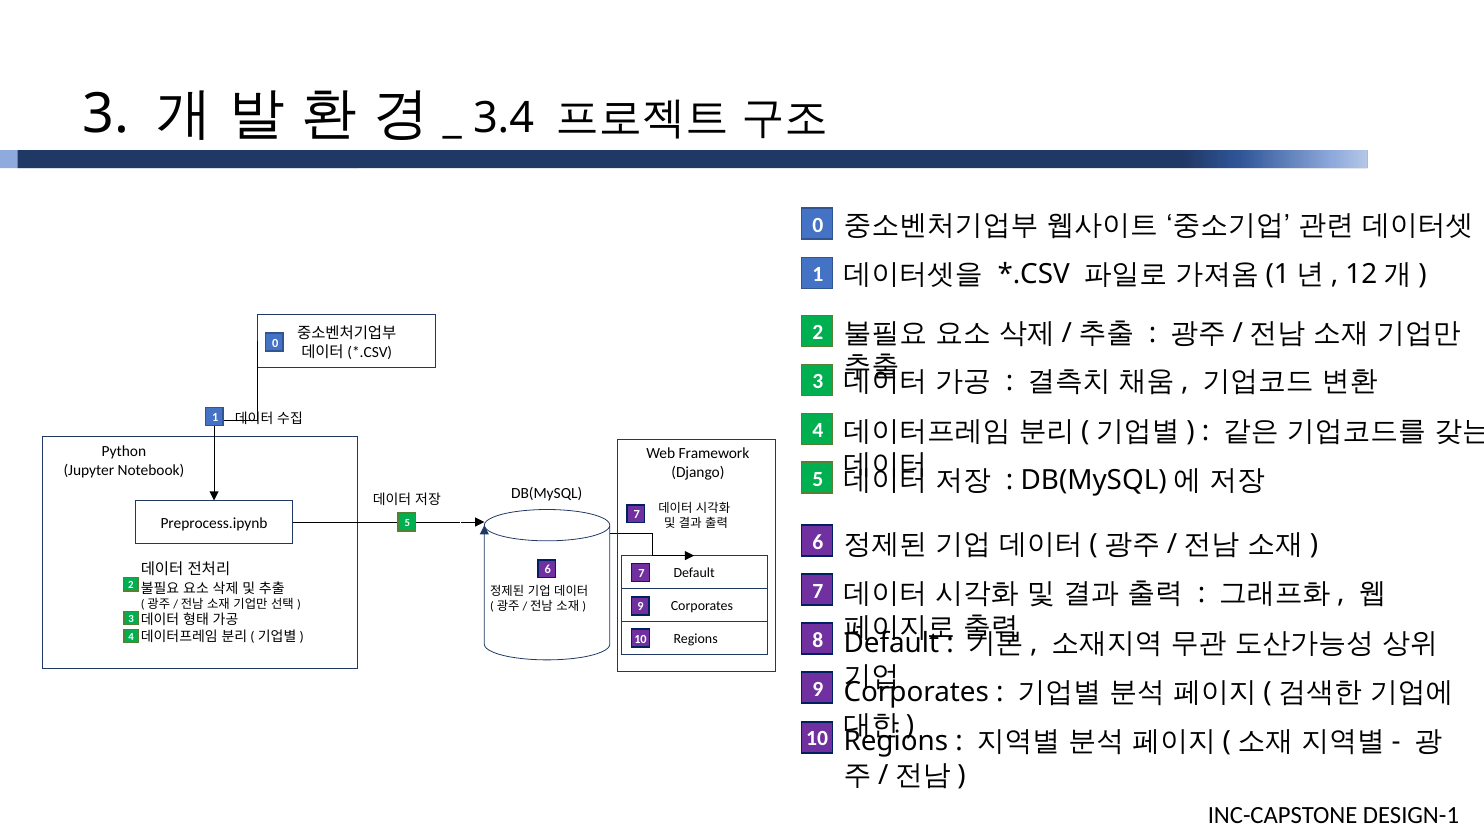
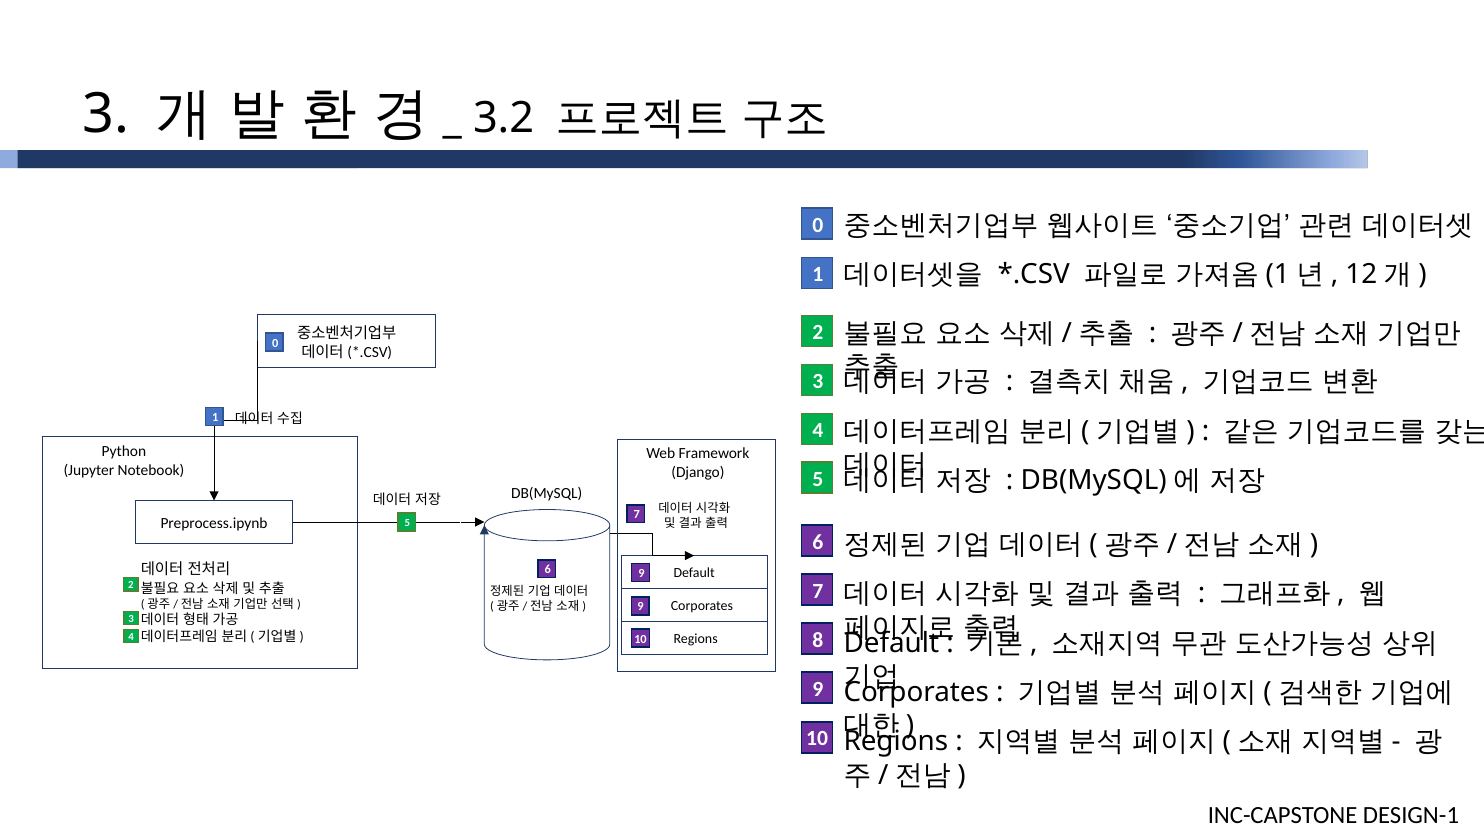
3.4: 3.4 -> 3.2
7 at (642, 574): 7 -> 9
